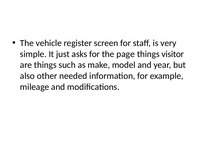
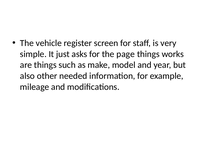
visitor: visitor -> works
